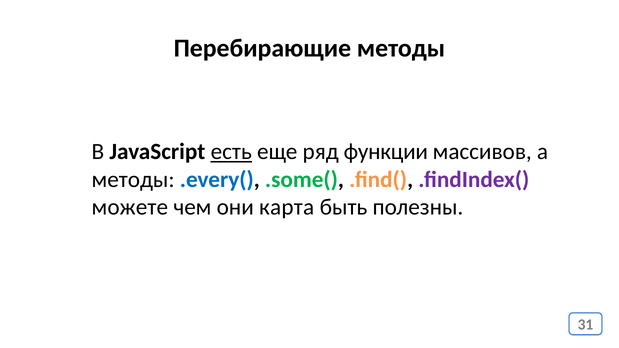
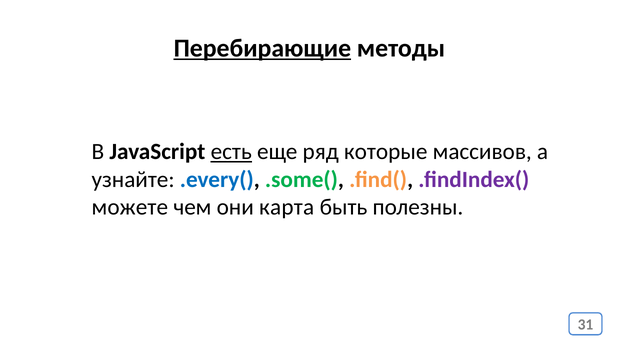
Перебирающие underline: none -> present
функции: функции -> которые
методы at (133, 180): методы -> узнайте
